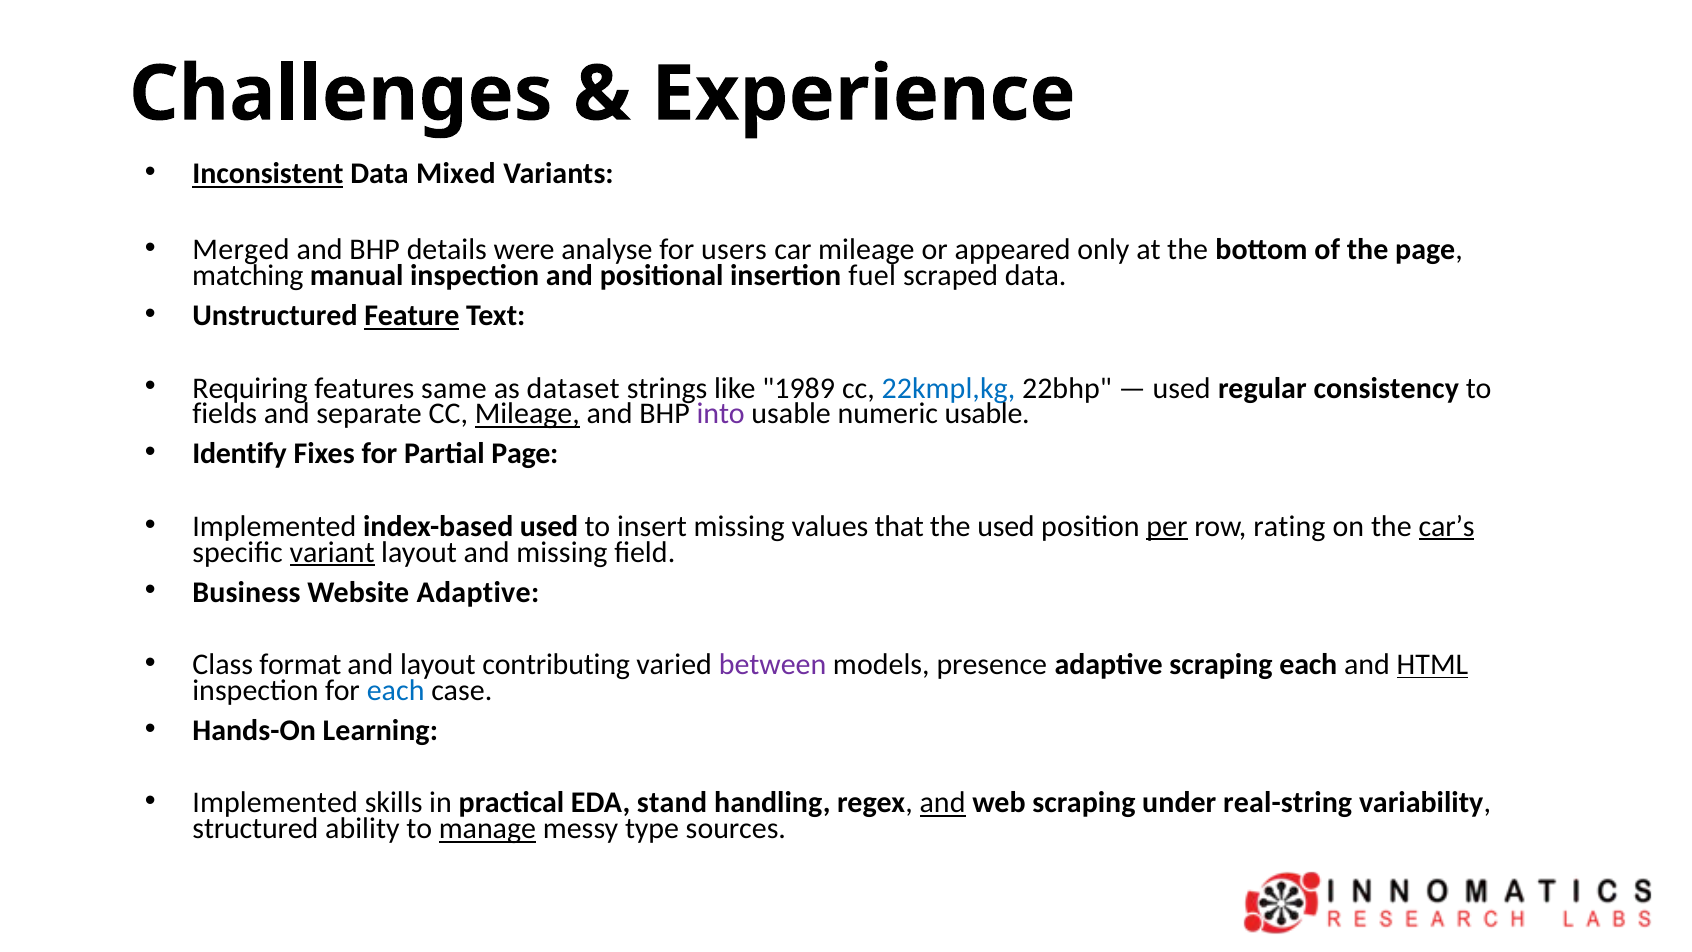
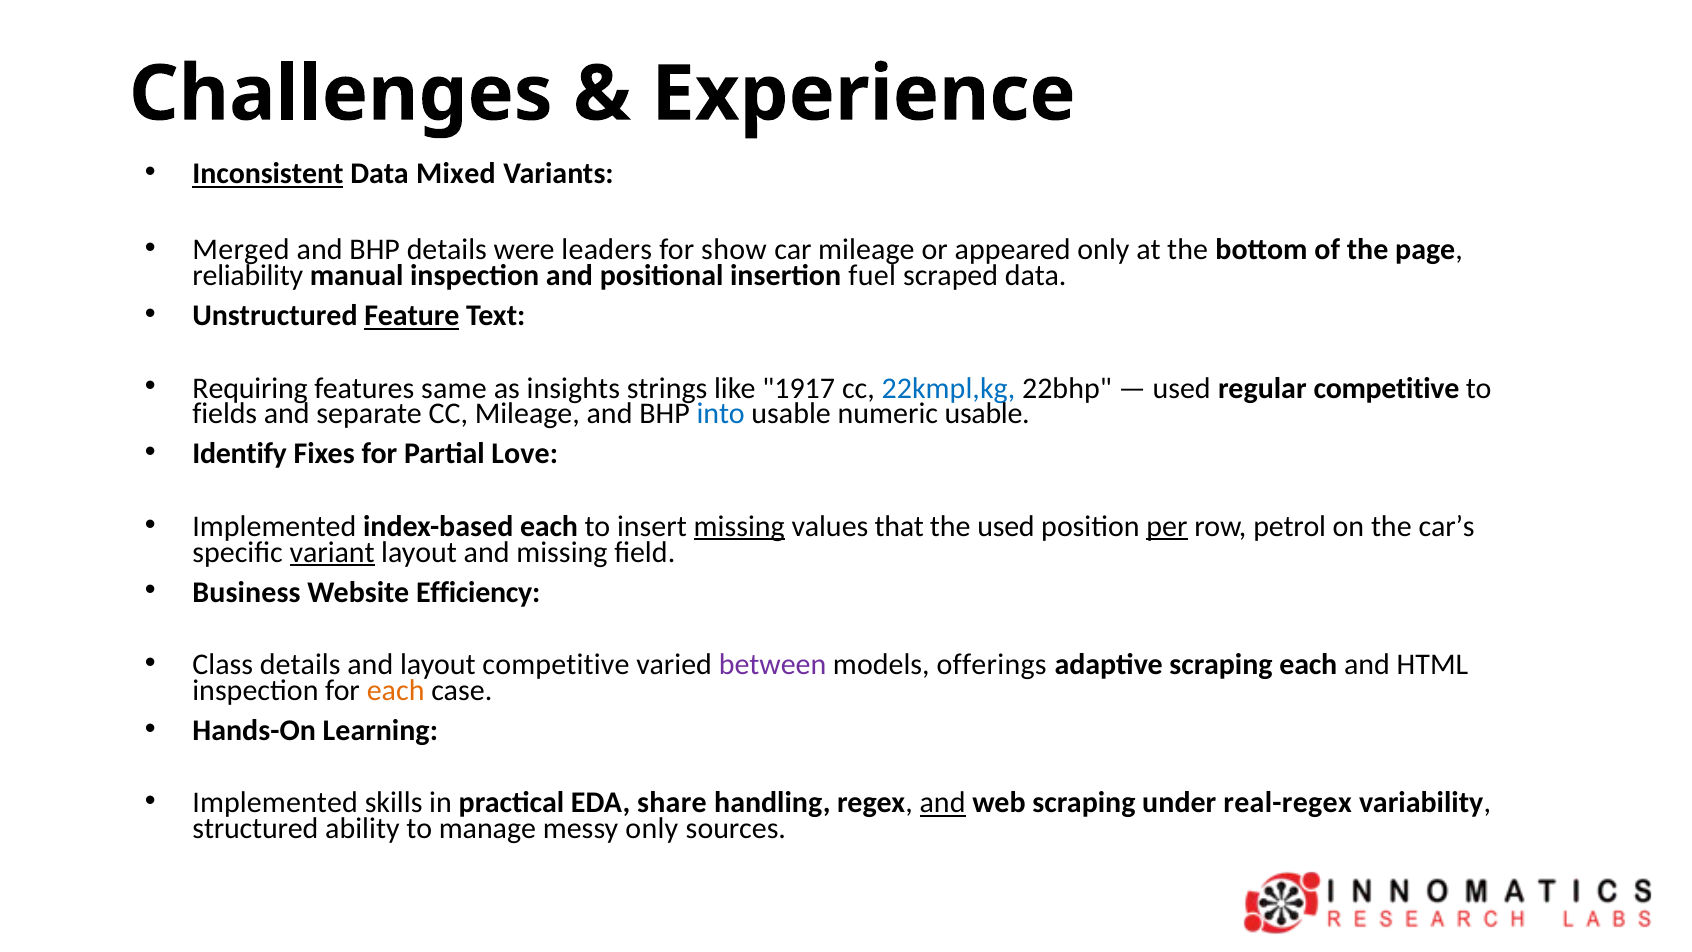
analyse: analyse -> leaders
users: users -> show
matching: matching -> reliability
dataset: dataset -> insights
1989: 1989 -> 1917
regular consistency: consistency -> competitive
Mileage at (527, 414) underline: present -> none
into colour: purple -> blue
Partial Page: Page -> Love
index-based used: used -> each
missing at (739, 526) underline: none -> present
rating: rating -> petrol
car’s underline: present -> none
Website Adaptive: Adaptive -> Efficiency
Class format: format -> details
layout contributing: contributing -> competitive
presence: presence -> offerings
HTML underline: present -> none
each at (396, 690) colour: blue -> orange
stand: stand -> share
real-string: real-string -> real-regex
manage underline: present -> none
messy type: type -> only
